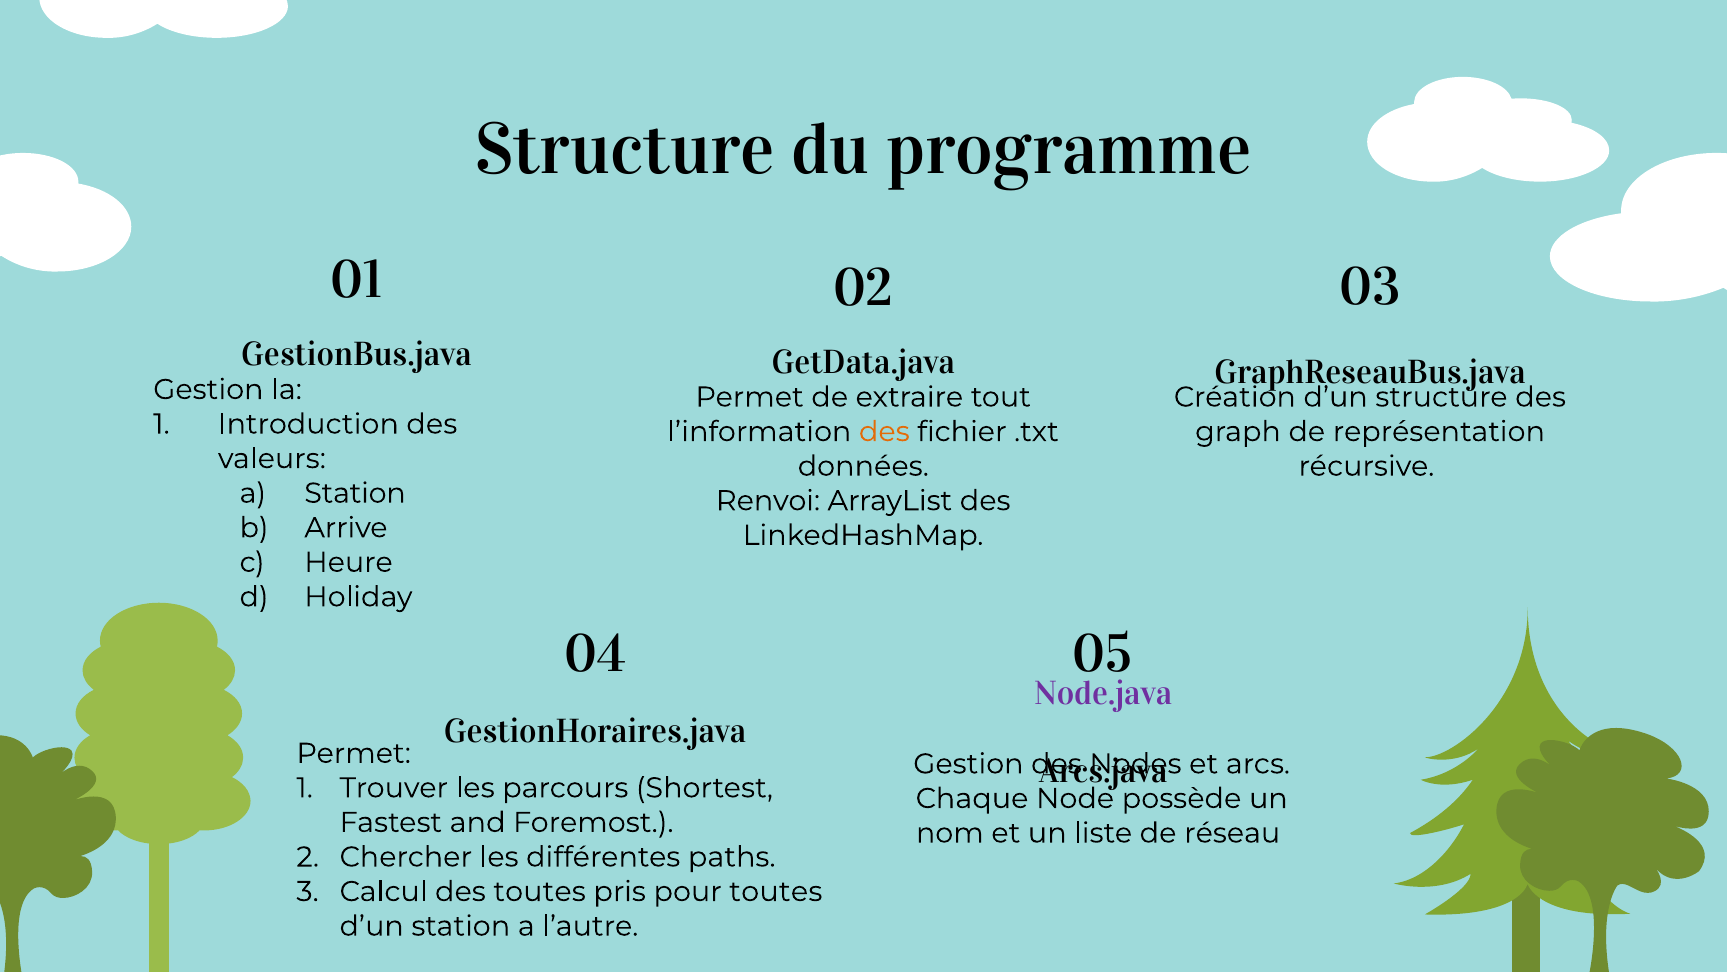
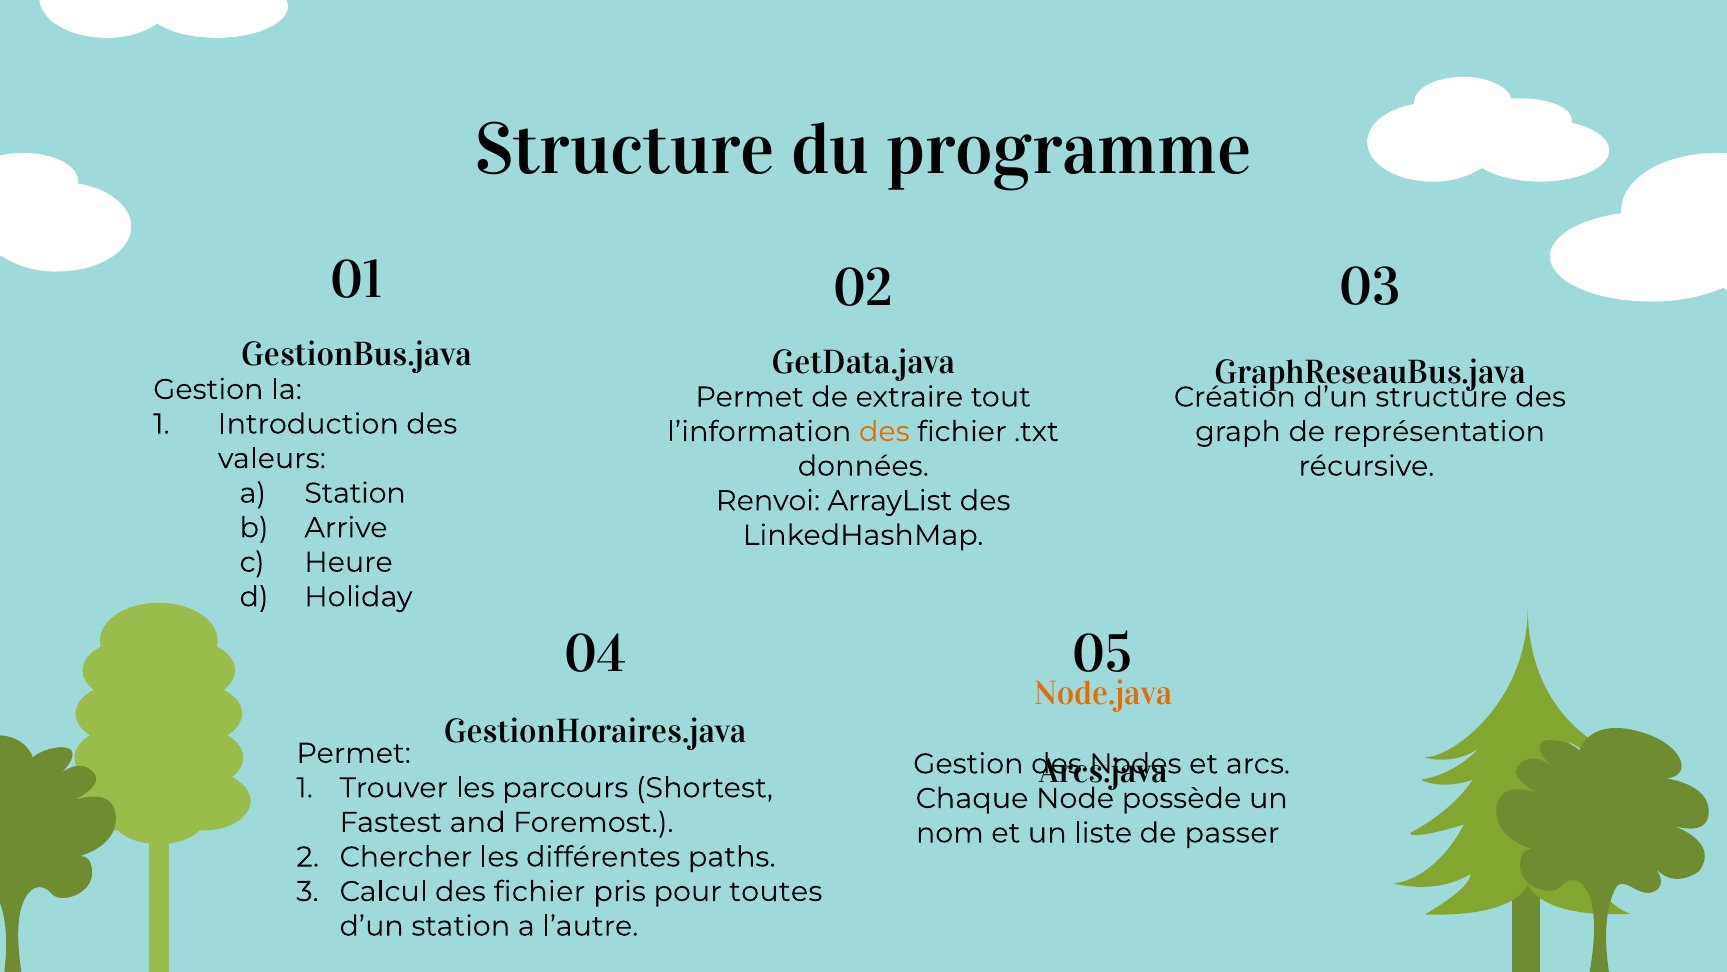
Node.java colour: purple -> orange
réseau: réseau -> passer
Calcul des toutes: toutes -> fichier
